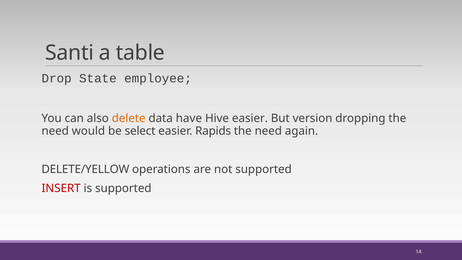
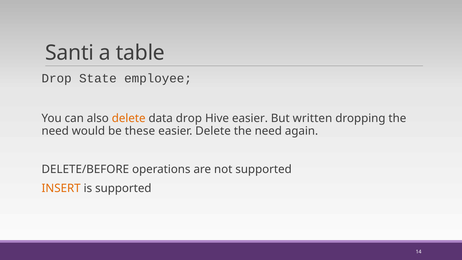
data have: have -> drop
version: version -> written
select: select -> these
easier Rapids: Rapids -> Delete
DELETE/YELLOW: DELETE/YELLOW -> DELETE/BEFORE
INSERT colour: red -> orange
